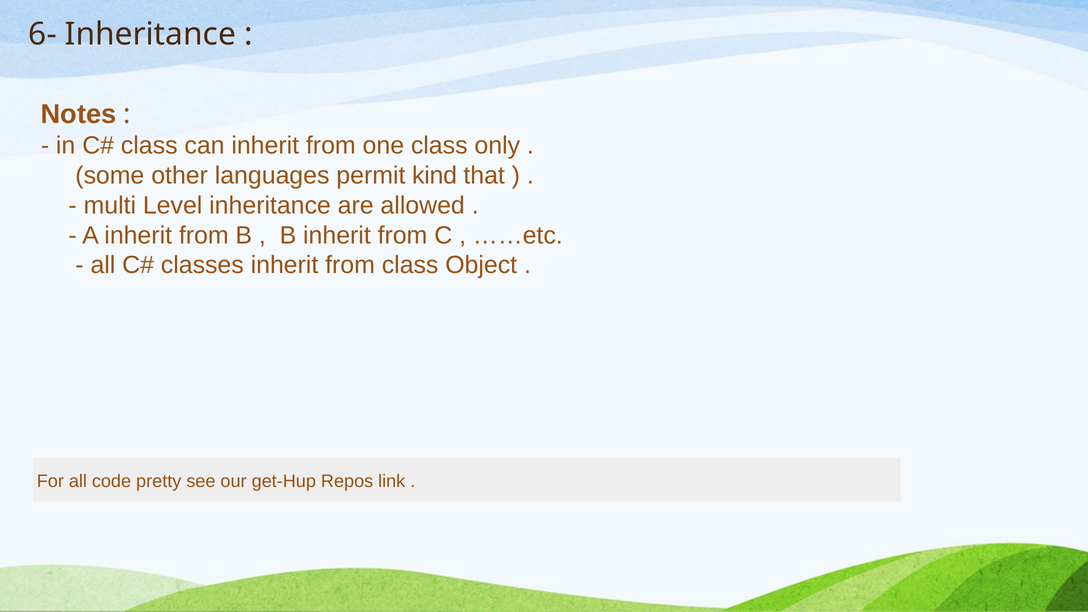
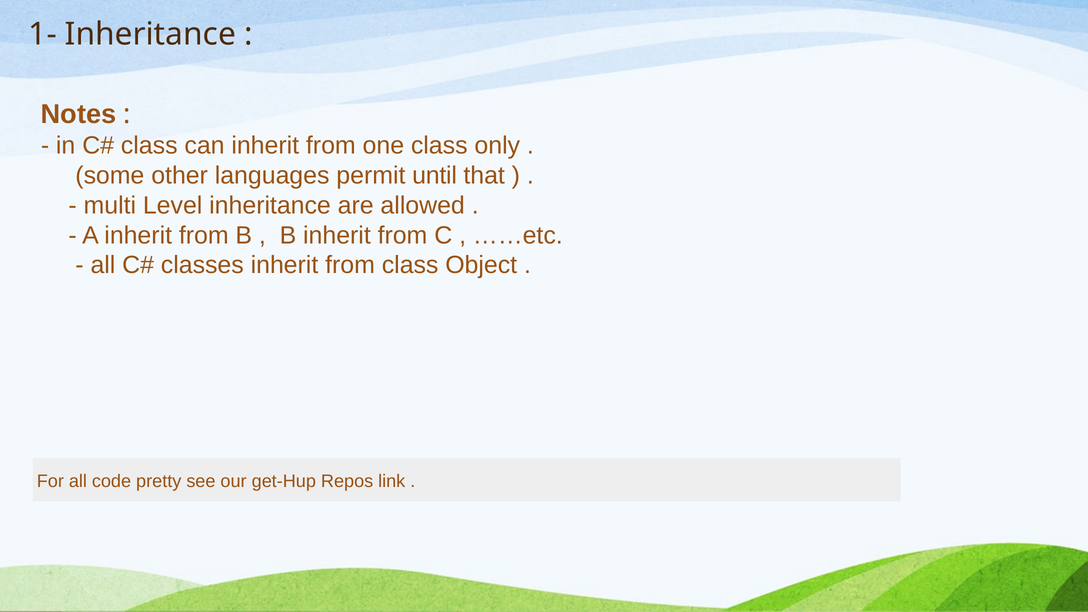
6-: 6- -> 1-
kind: kind -> until
